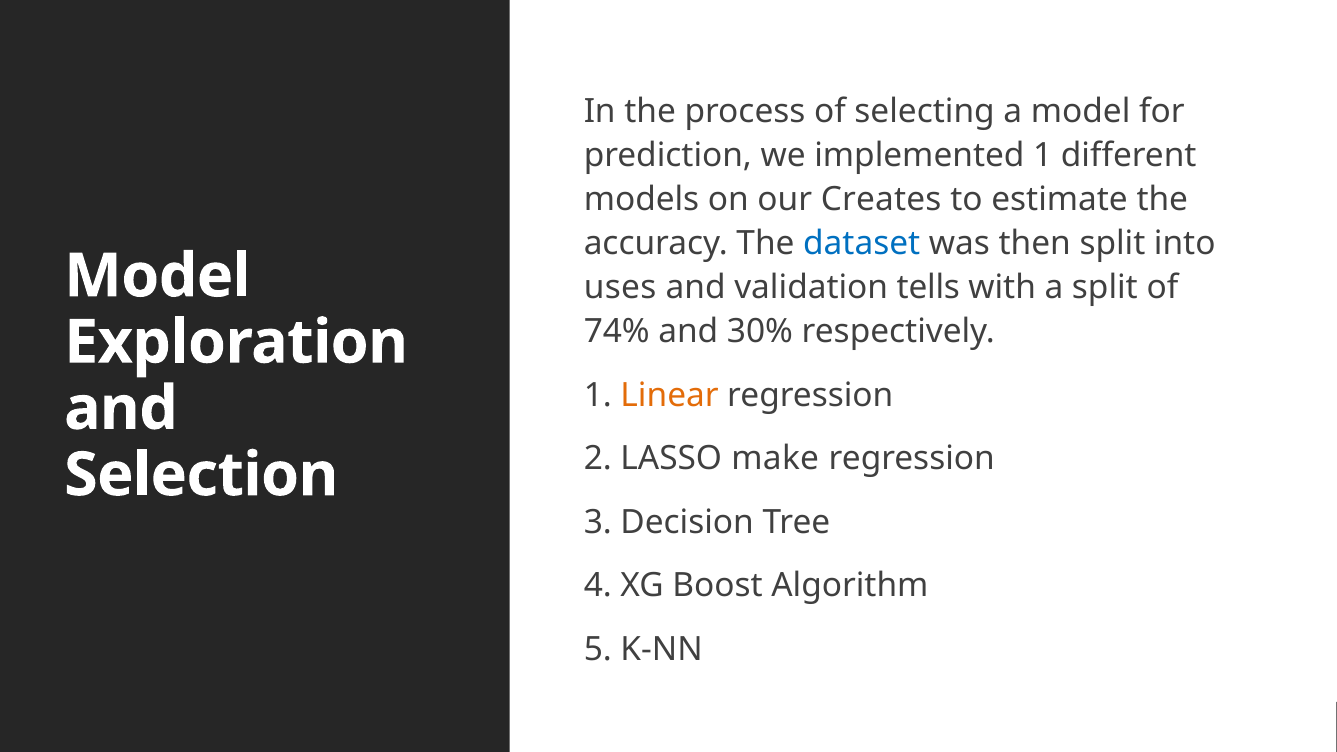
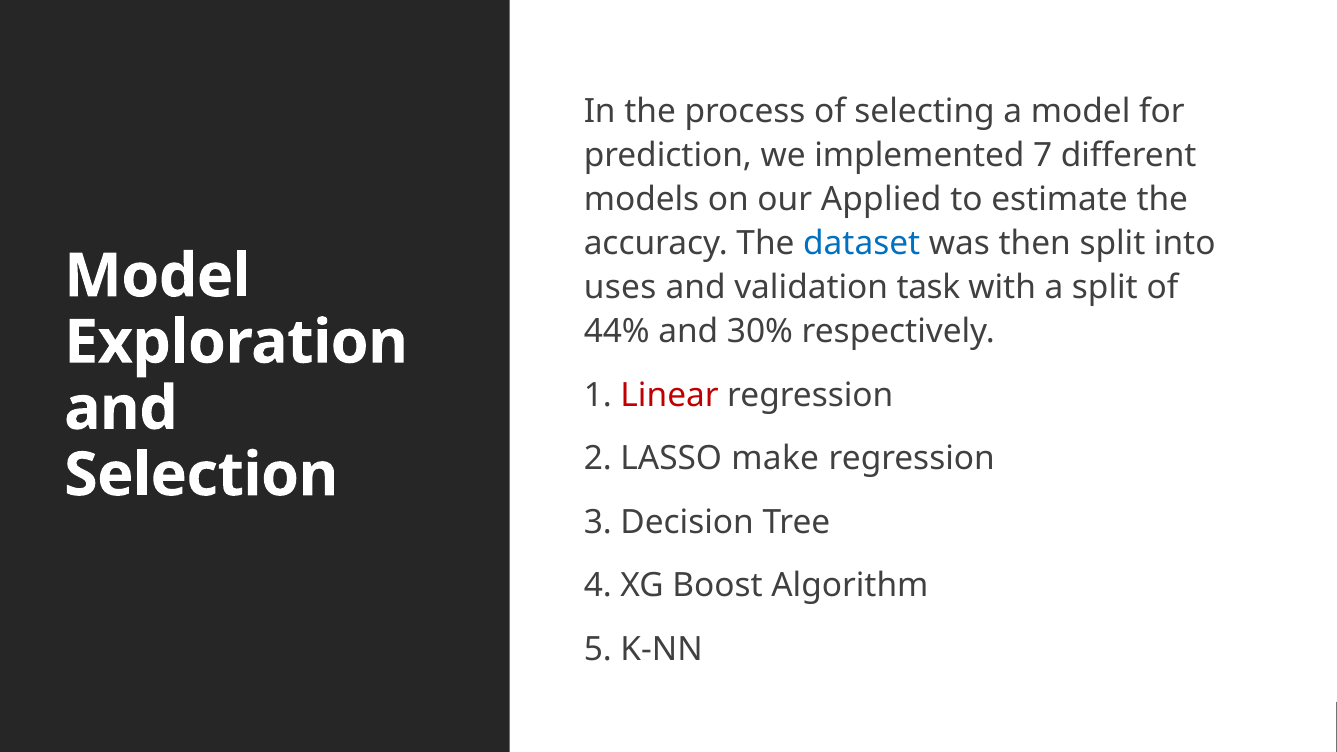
implemented 1: 1 -> 7
Creates: Creates -> Applied
tells: tells -> task
74%: 74% -> 44%
Linear colour: orange -> red
